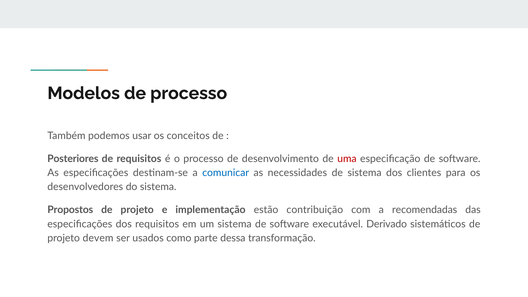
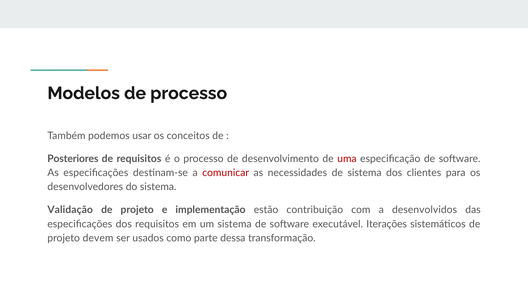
comunicar colour: blue -> red
Propostos: Propostos -> Validação
recomendadas: recomendadas -> desenvolvidos
Derivado: Derivado -> Iterações
